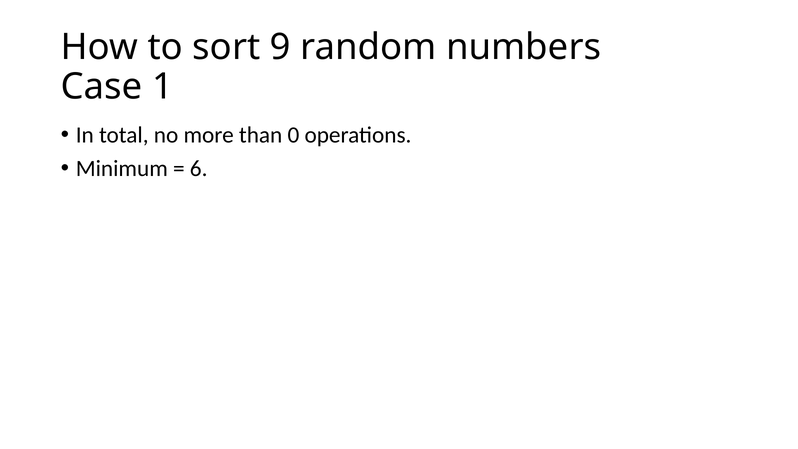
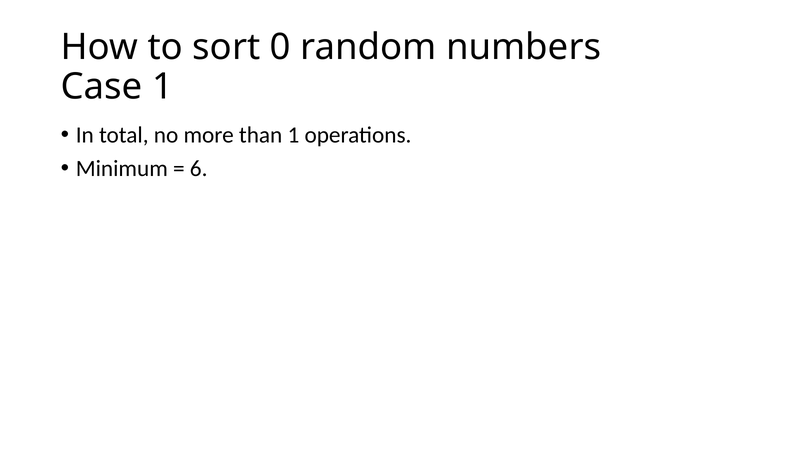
9: 9 -> 0
than 0: 0 -> 1
